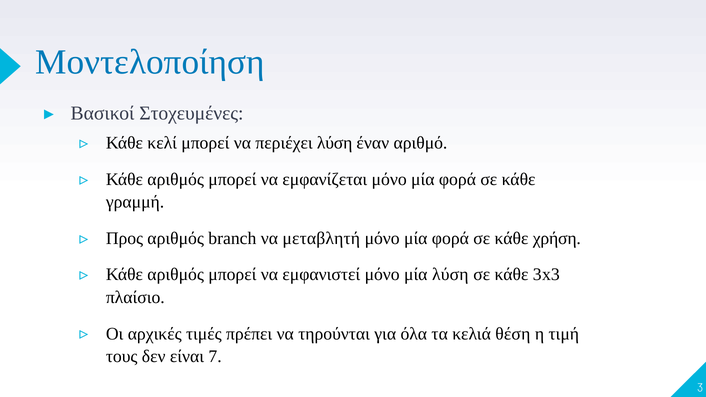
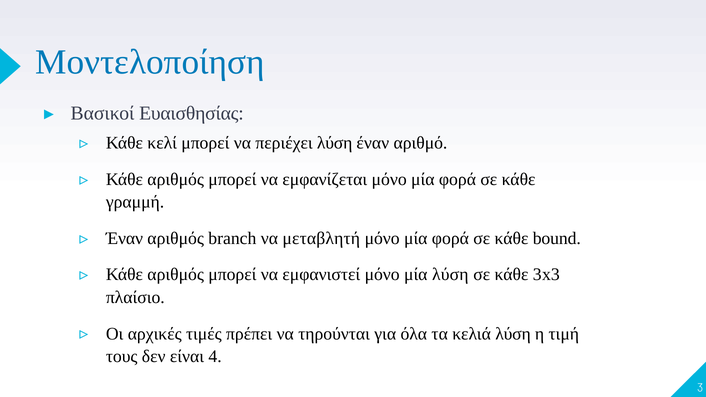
Στοχευμένες: Στοχευμένες -> Ευαισθησίας
Προς at (124, 238): Προς -> Έναν
χρήση: χρήση -> bound
κελιά θέση: θέση -> λύση
7: 7 -> 4
